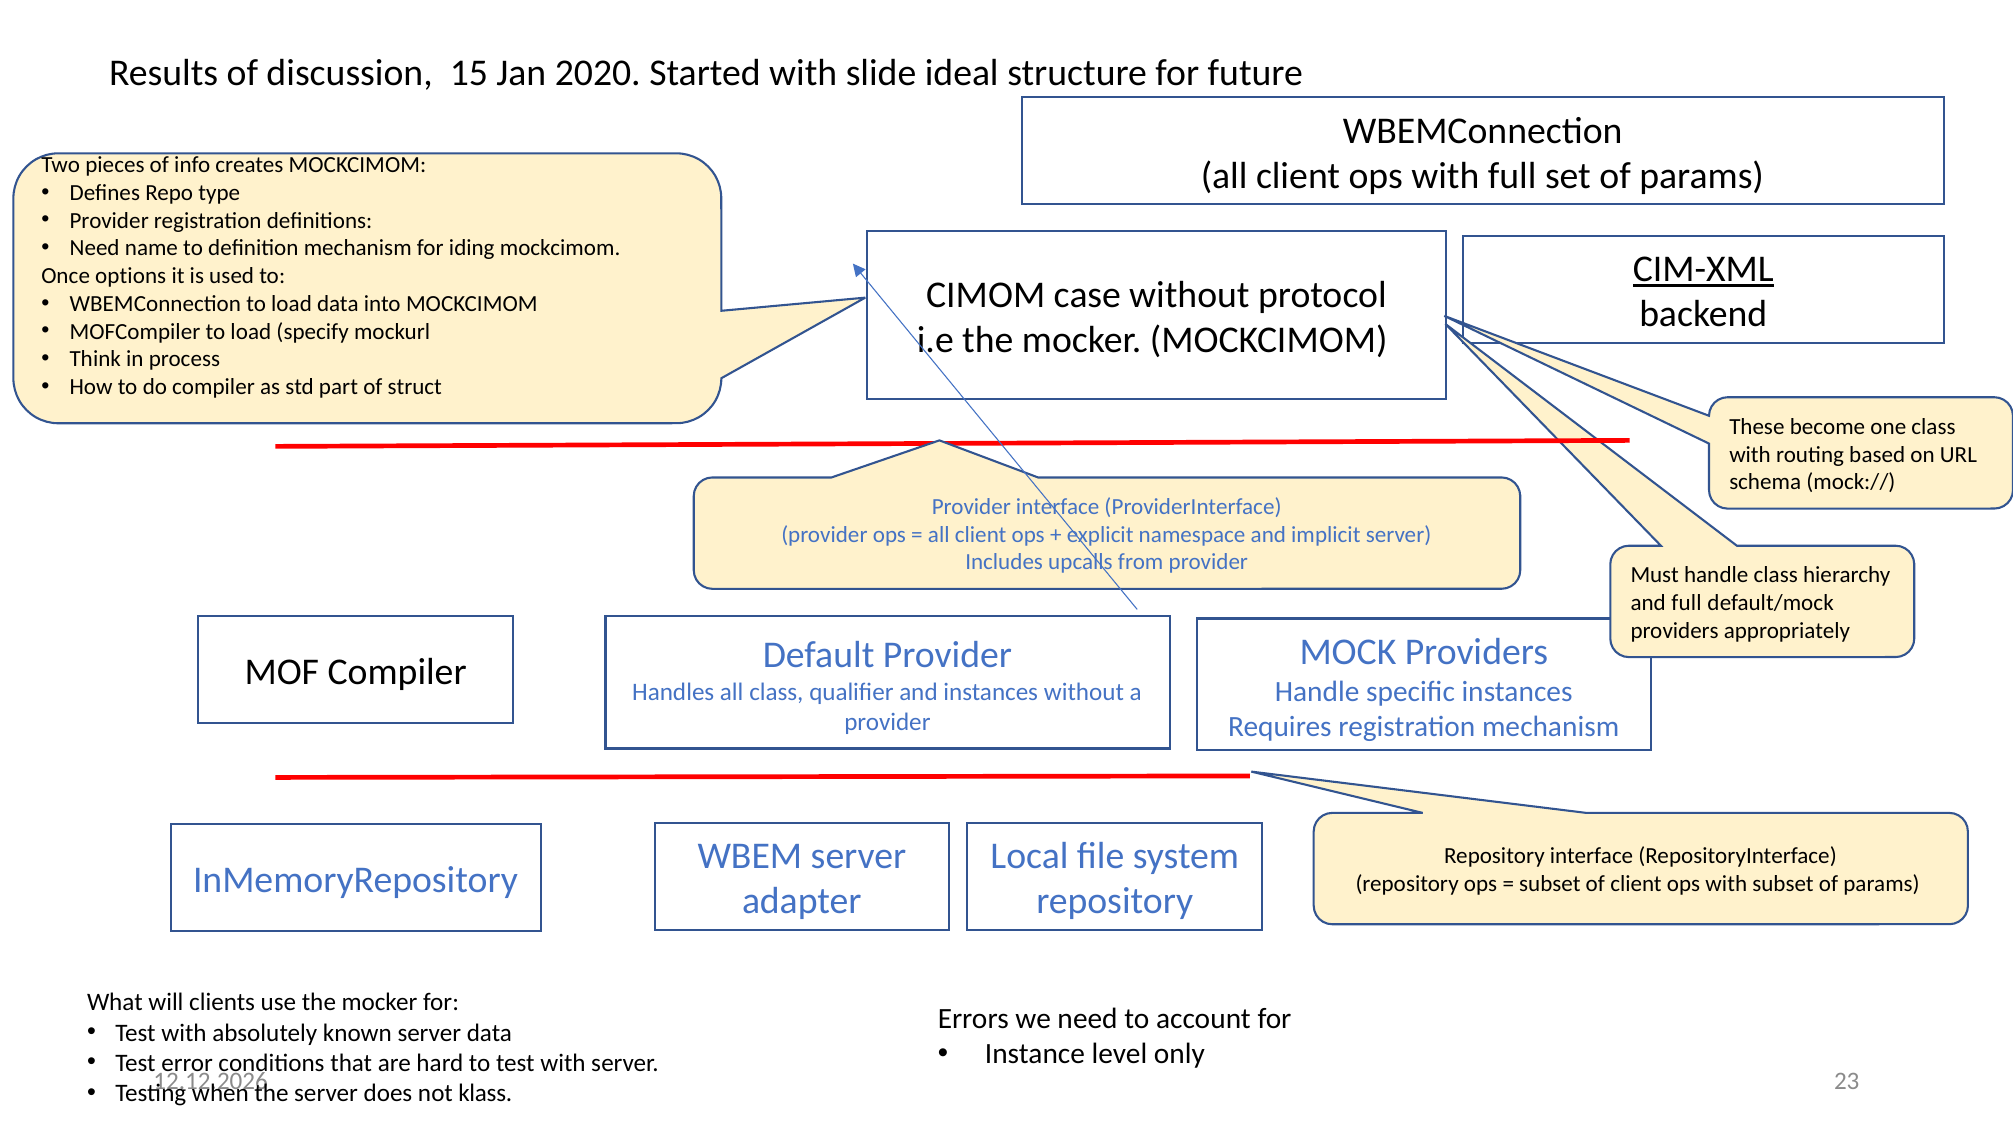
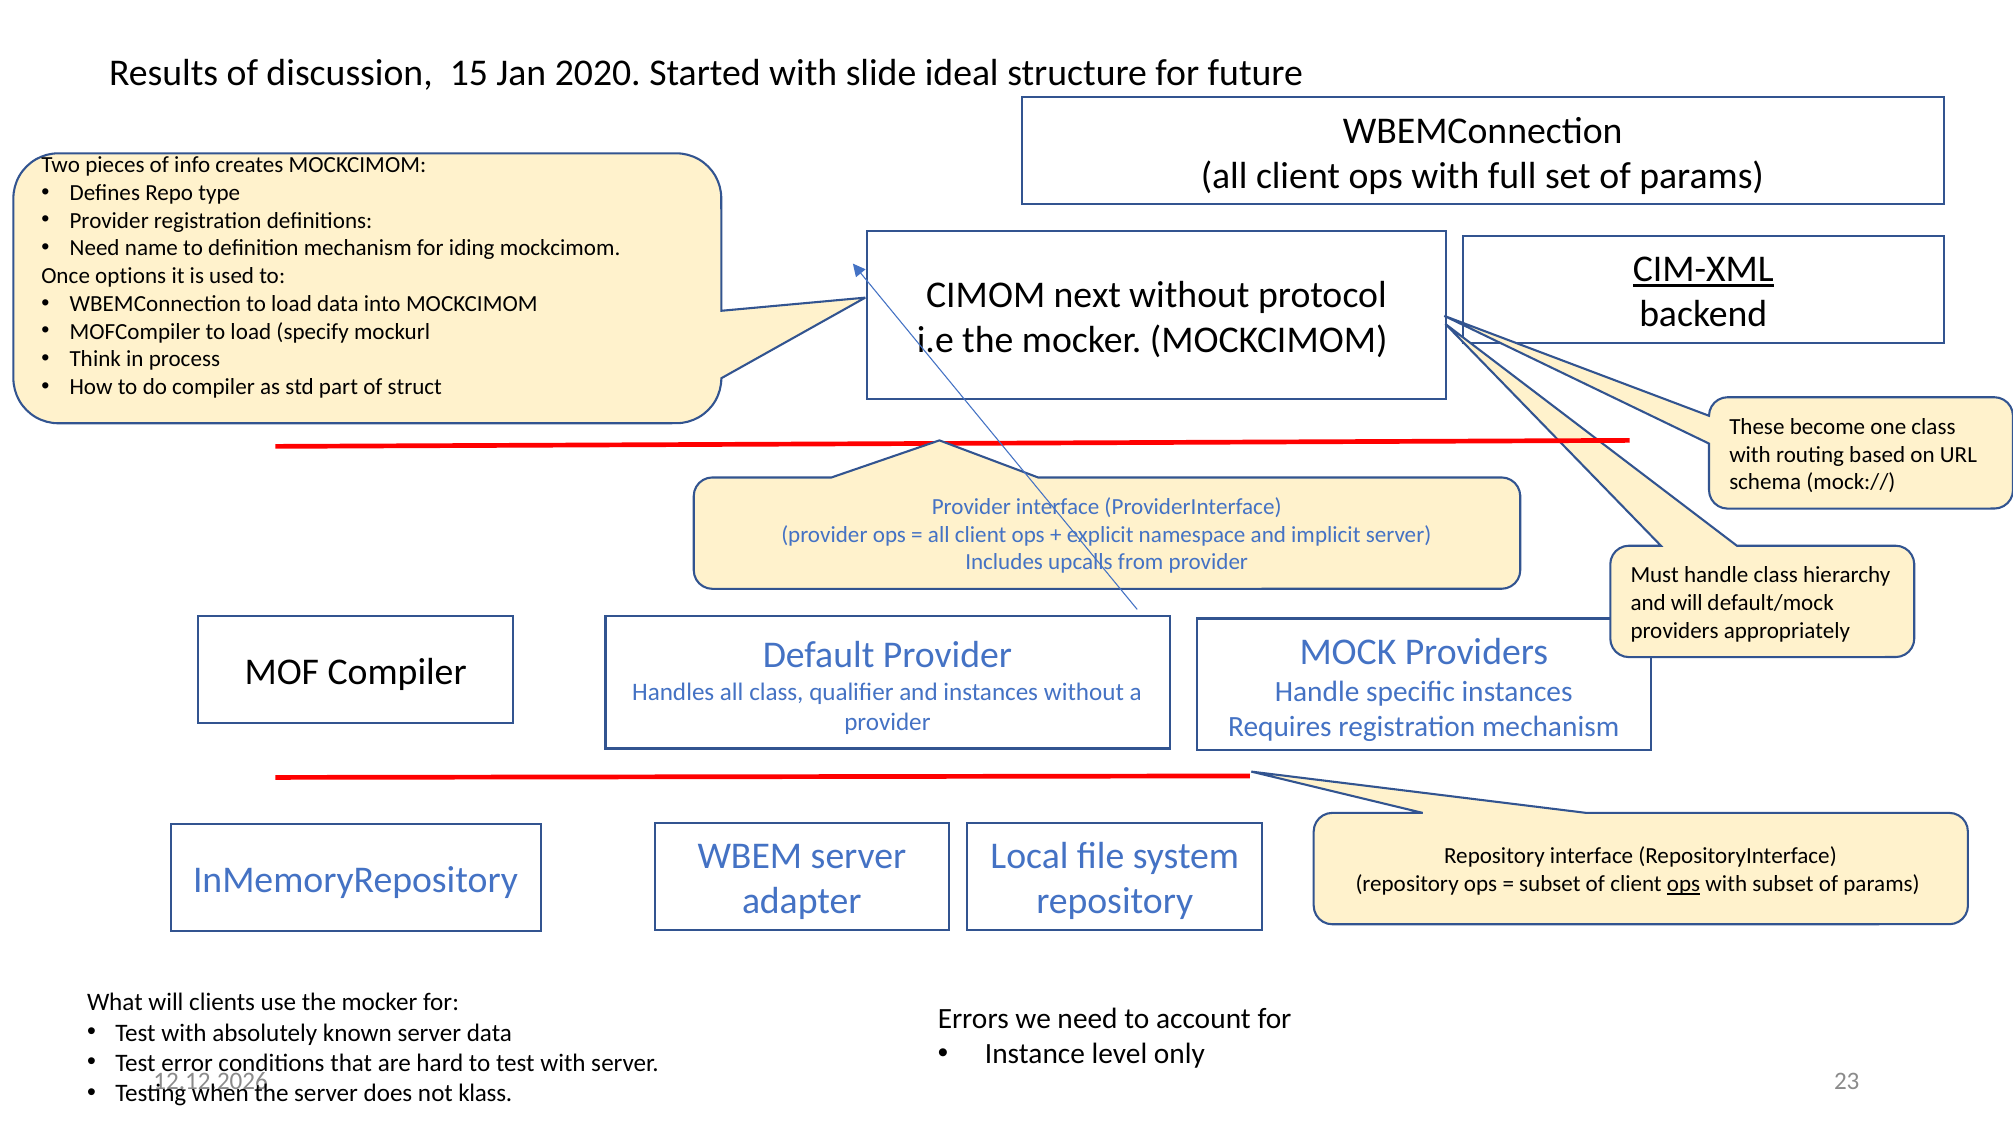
case: case -> next
and full: full -> will
ops at (1684, 884) underline: none -> present
